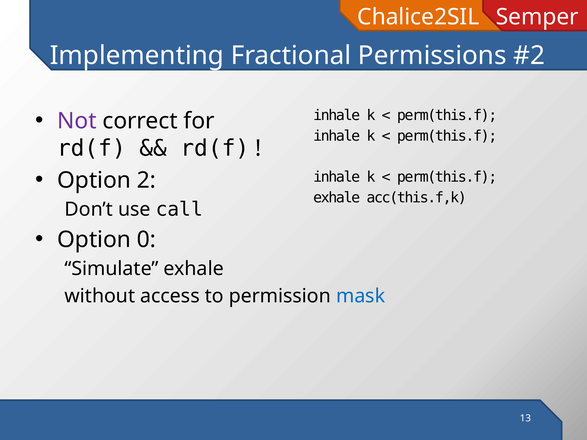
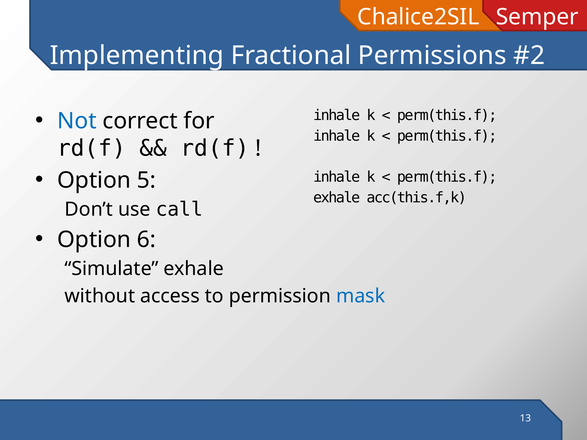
Not colour: purple -> blue
2: 2 -> 5
0: 0 -> 6
